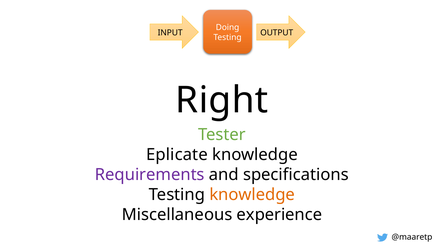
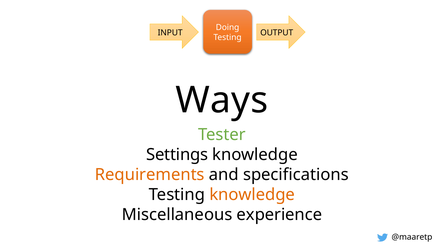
Right: Right -> Ways
Eplicate: Eplicate -> Settings
Requirements colour: purple -> orange
